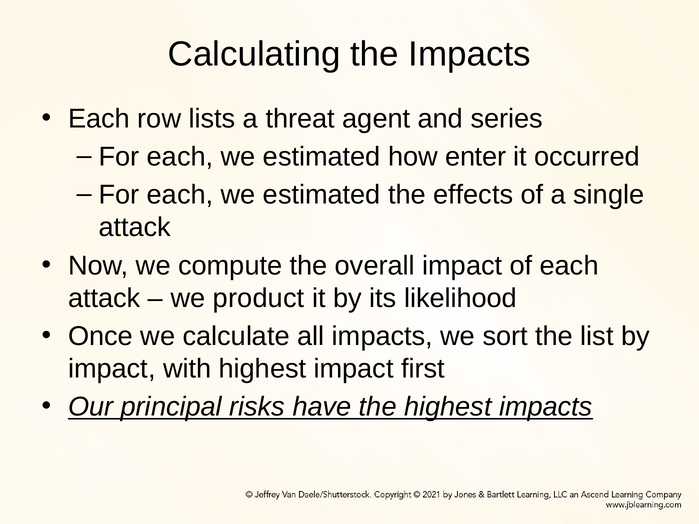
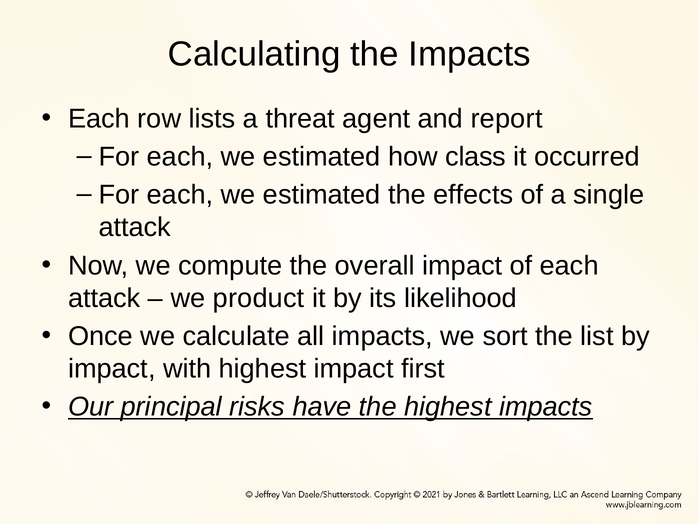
series: series -> report
enter: enter -> class
